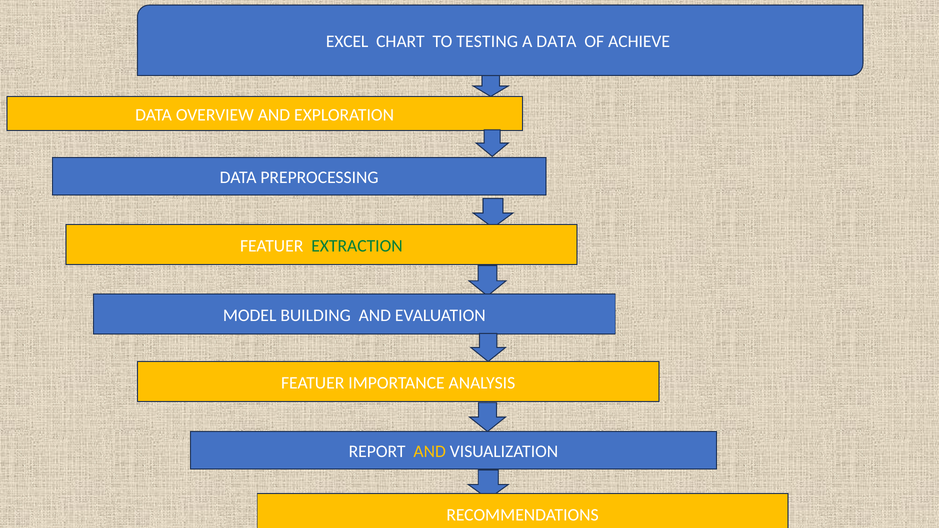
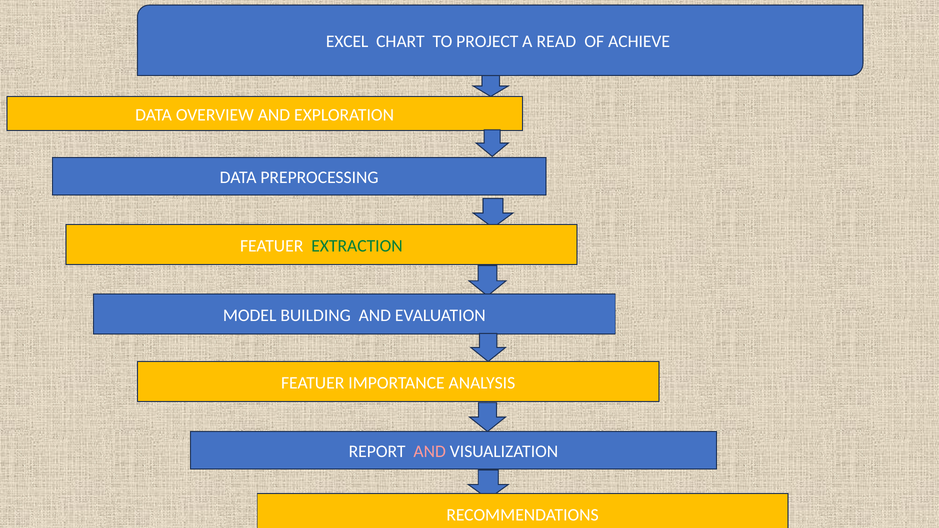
TESTING: TESTING -> PROJECT
A DATA: DATA -> READ
AND at (430, 452) colour: yellow -> pink
